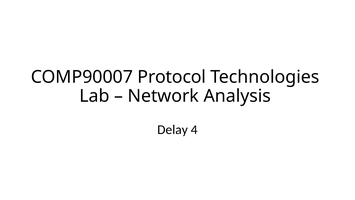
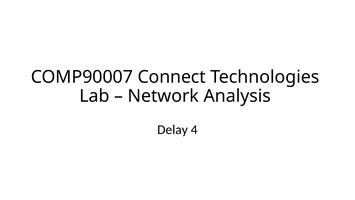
Protocol: Protocol -> Connect
